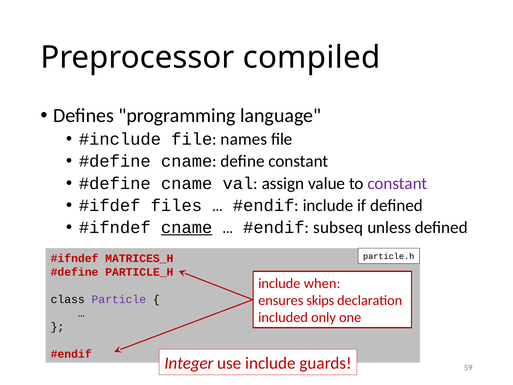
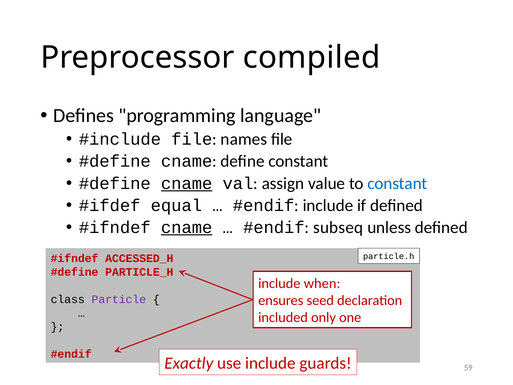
cname at (187, 183) underline: none -> present
constant at (397, 183) colour: purple -> blue
files: files -> equal
MATRICES_H: MATRICES_H -> ACCESSED_H
skips: skips -> seed
Integer: Integer -> Exactly
